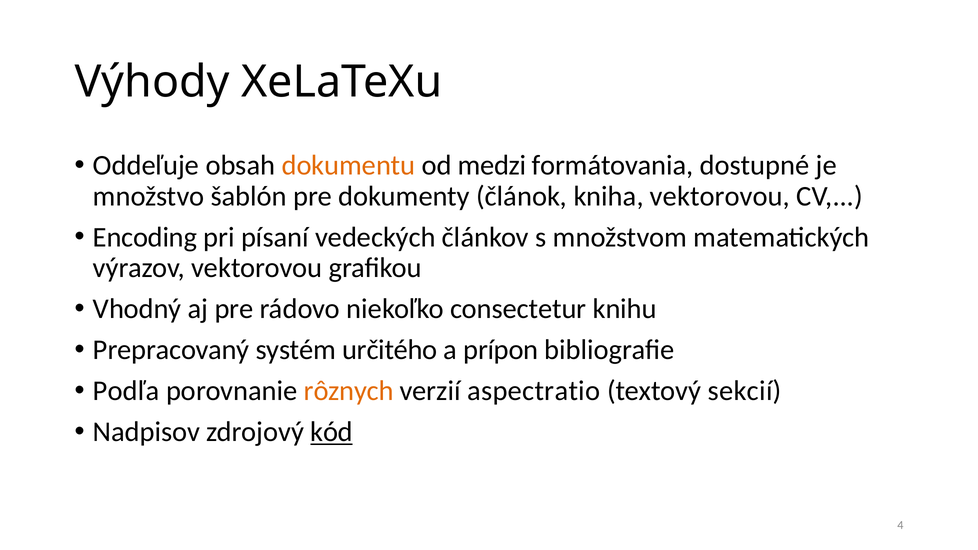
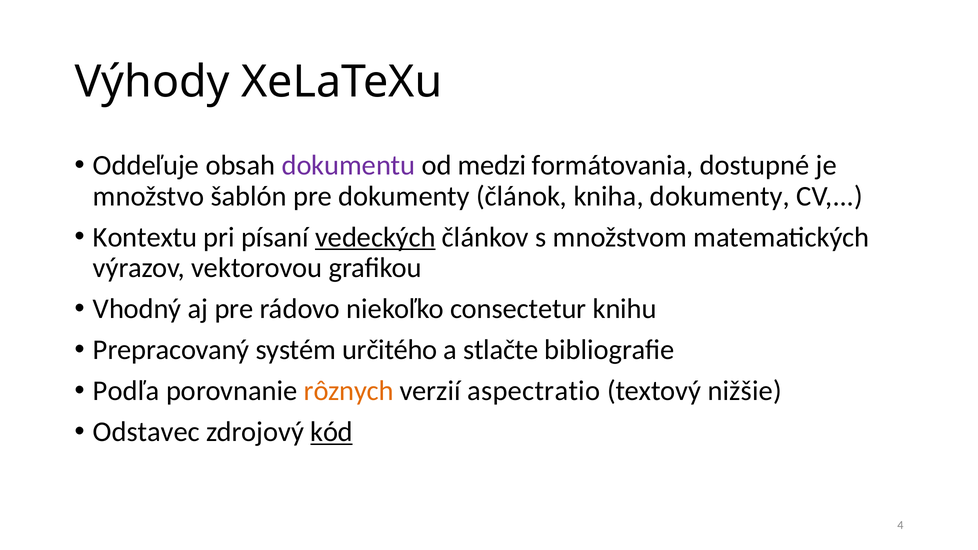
dokumentu colour: orange -> purple
kniha vektorovou: vektorovou -> dokumenty
Encoding: Encoding -> Kontextu
vedeckých underline: none -> present
prípon: prípon -> stlačte
sekcií: sekcií -> nižšie
Nadpisov: Nadpisov -> Odstavec
